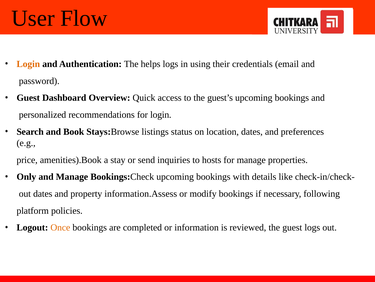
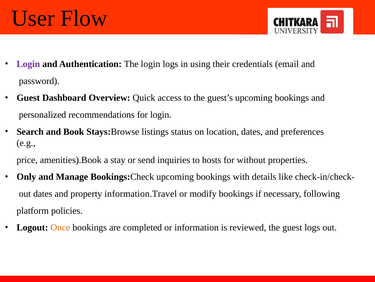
Login at (28, 64) colour: orange -> purple
The helps: helps -> login
for manage: manage -> without
information.Assess: information.Assess -> information.Travel
